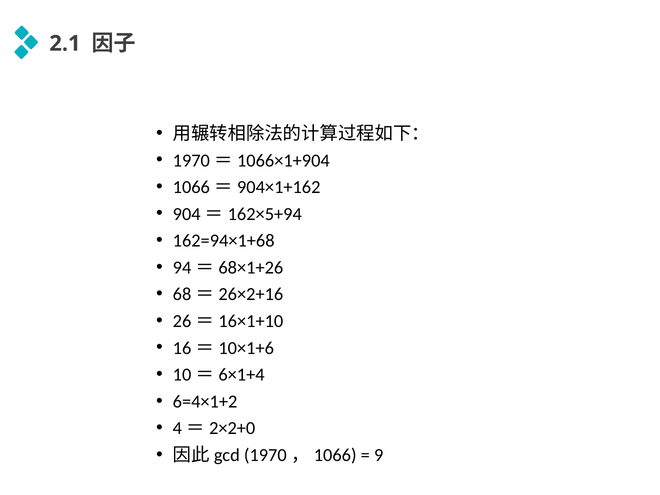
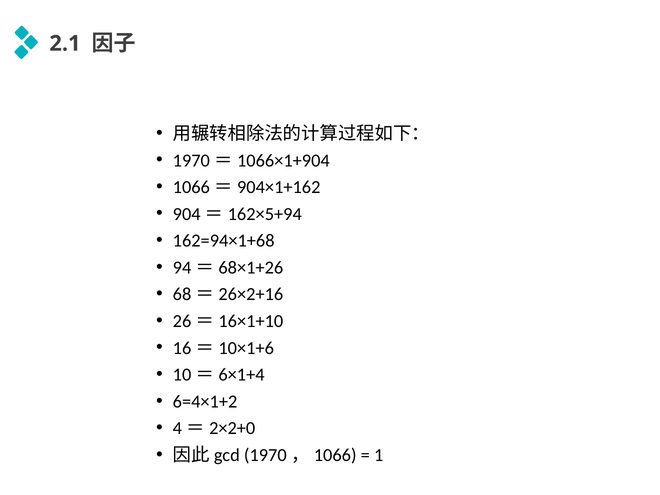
9: 9 -> 1
